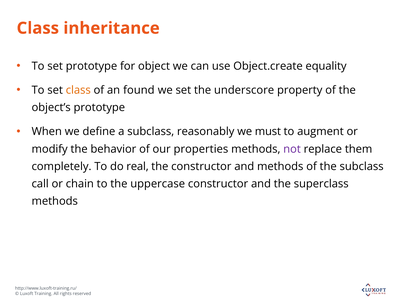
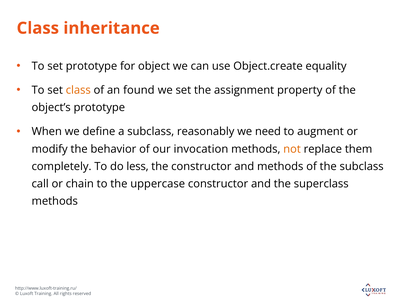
underscore: underscore -> assignment
must: must -> need
properties: properties -> invocation
not colour: purple -> orange
real: real -> less
